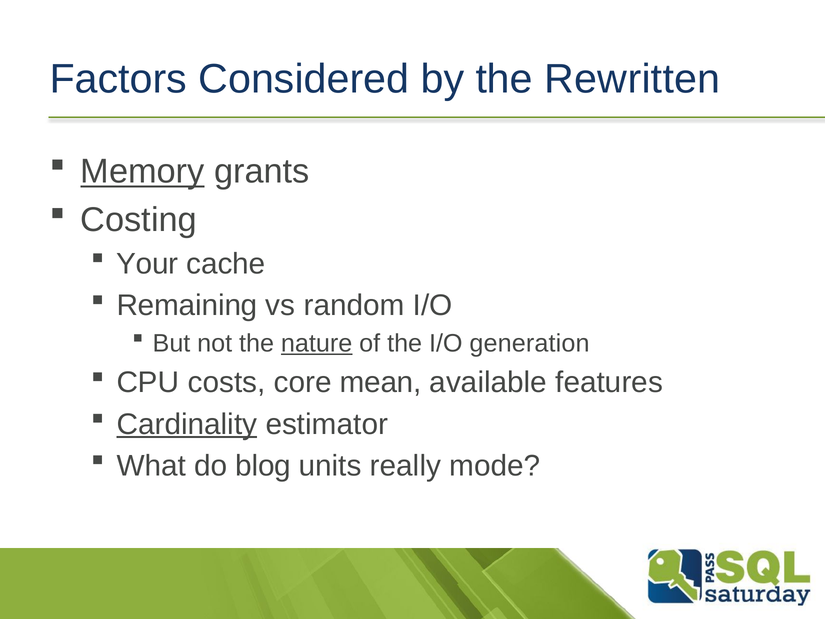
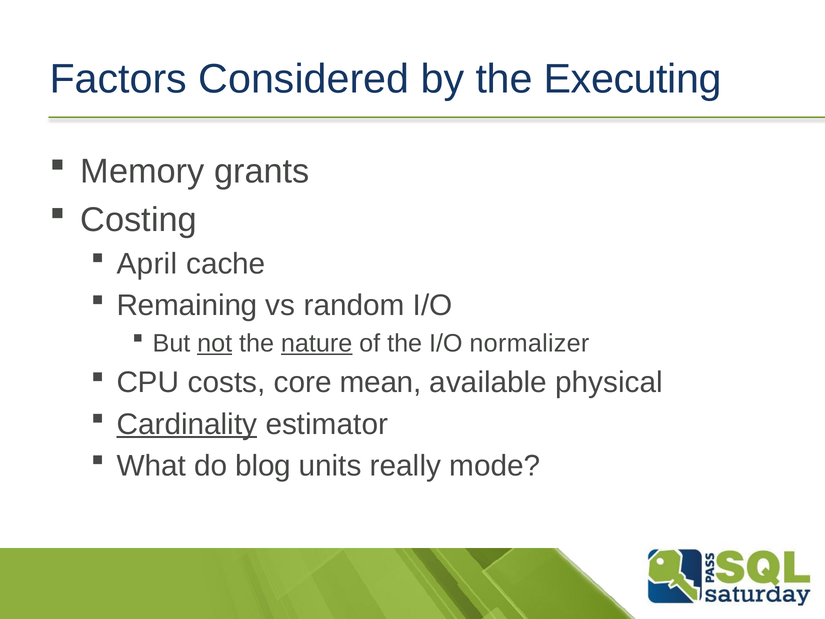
Rewritten: Rewritten -> Executing
Memory underline: present -> none
Your: Your -> April
not underline: none -> present
generation: generation -> normalizer
features: features -> physical
